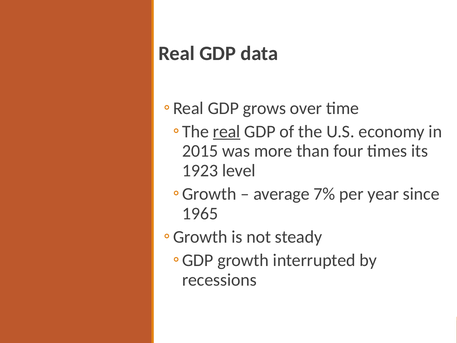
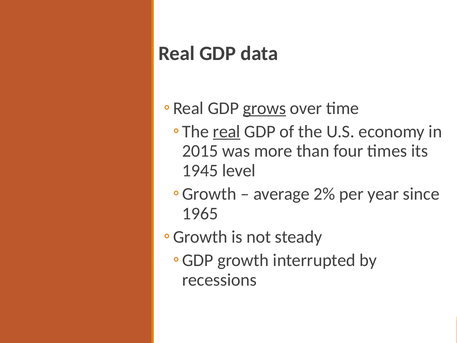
grows underline: none -> present
1923: 1923 -> 1945
7%: 7% -> 2%
